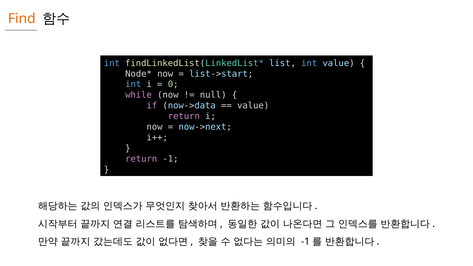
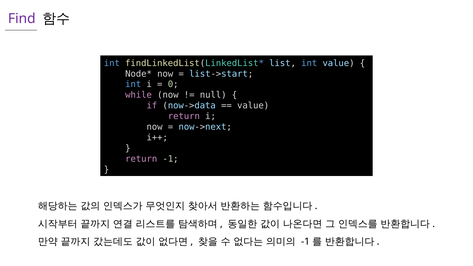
Find colour: orange -> purple
